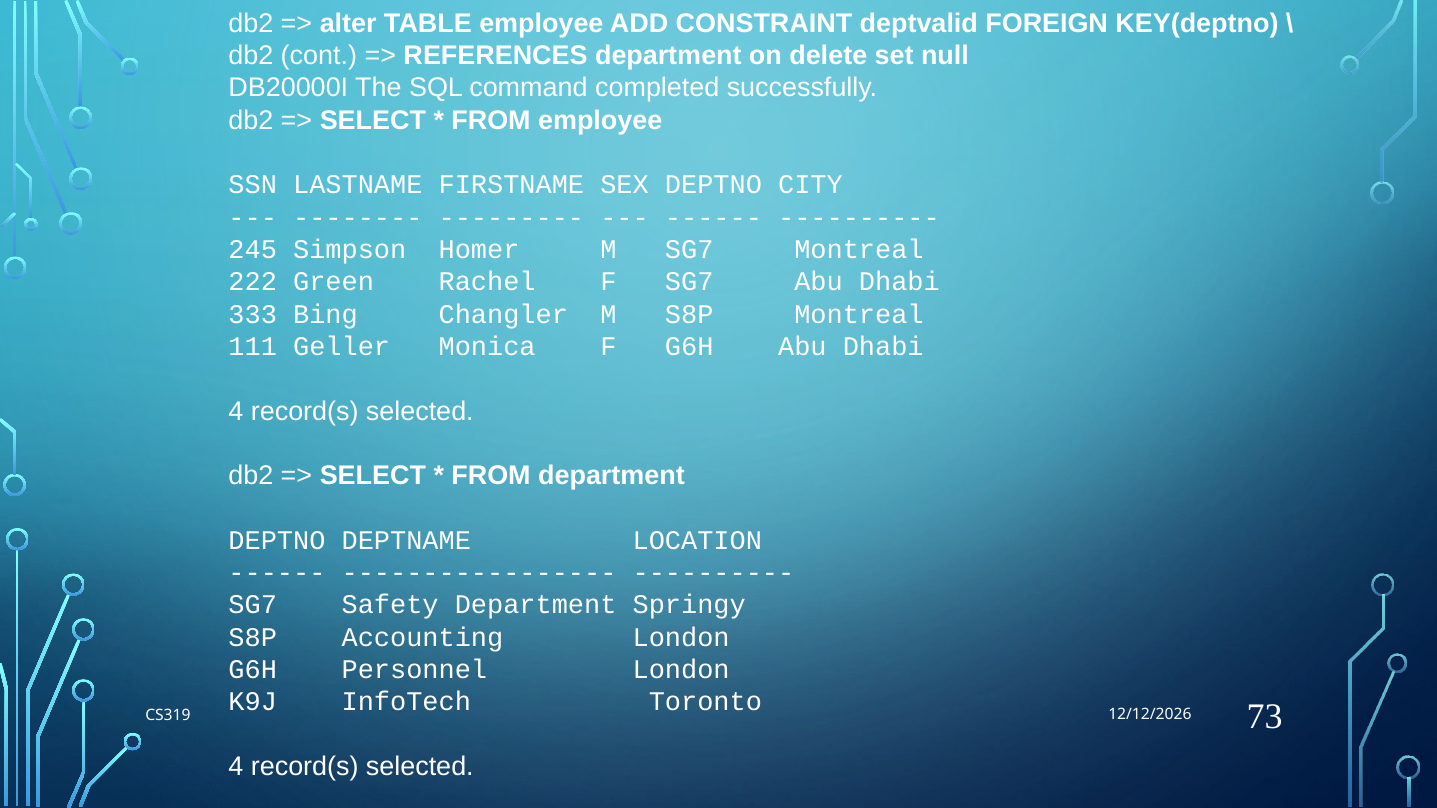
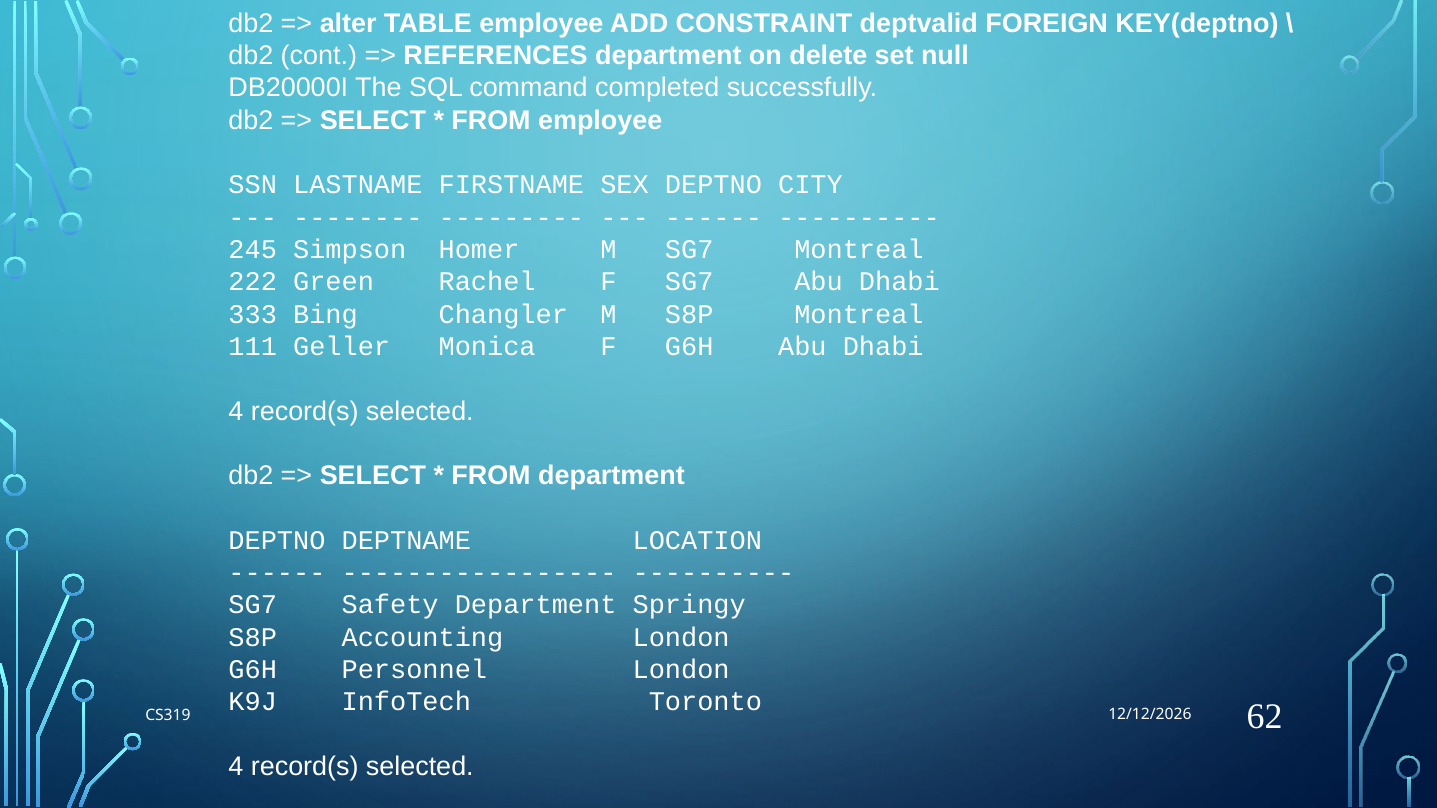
73: 73 -> 62
